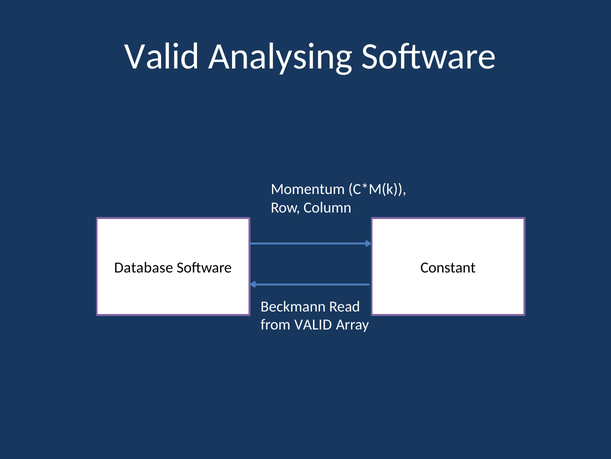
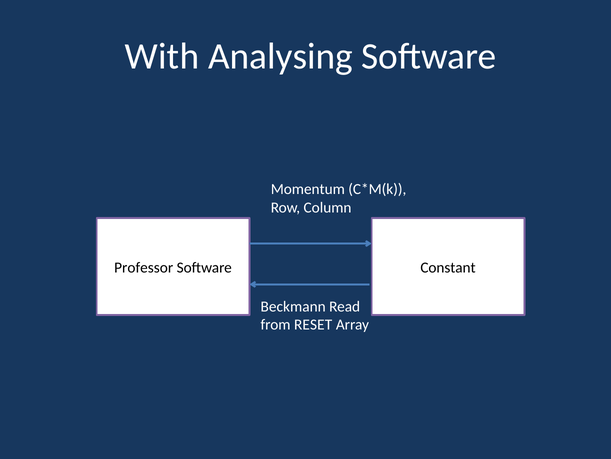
Valid at (162, 56): Valid -> With
Database: Database -> Professor
from VALID: VALID -> RESET
